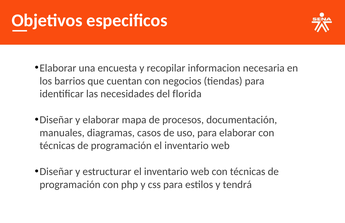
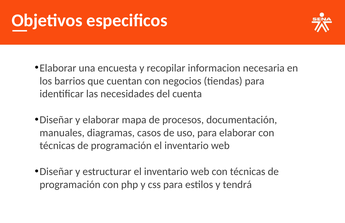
florida: florida -> cuenta
